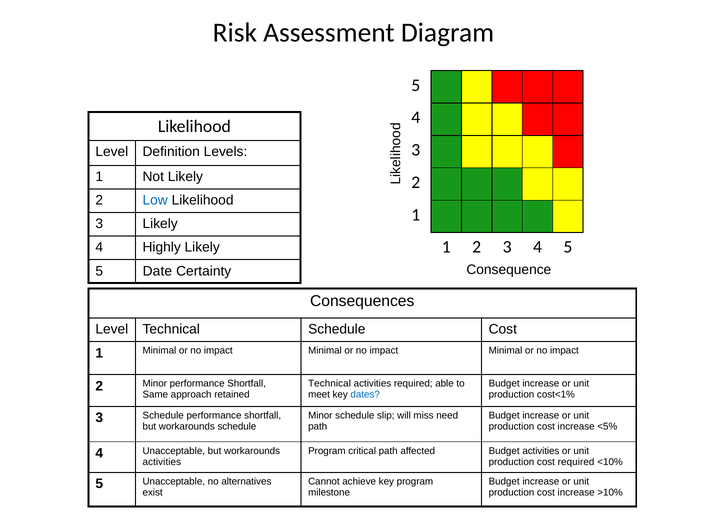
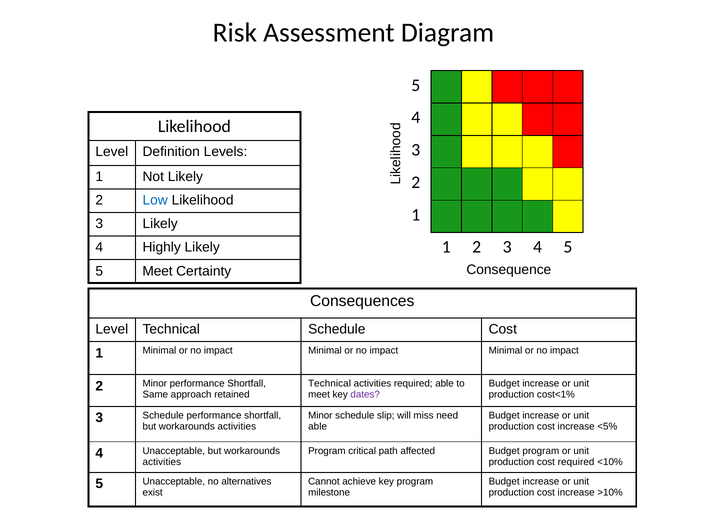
5 Date: Date -> Meet
dates colour: blue -> purple
schedule at (237, 427): schedule -> activities
path at (318, 427): path -> able
Budget activities: activities -> program
